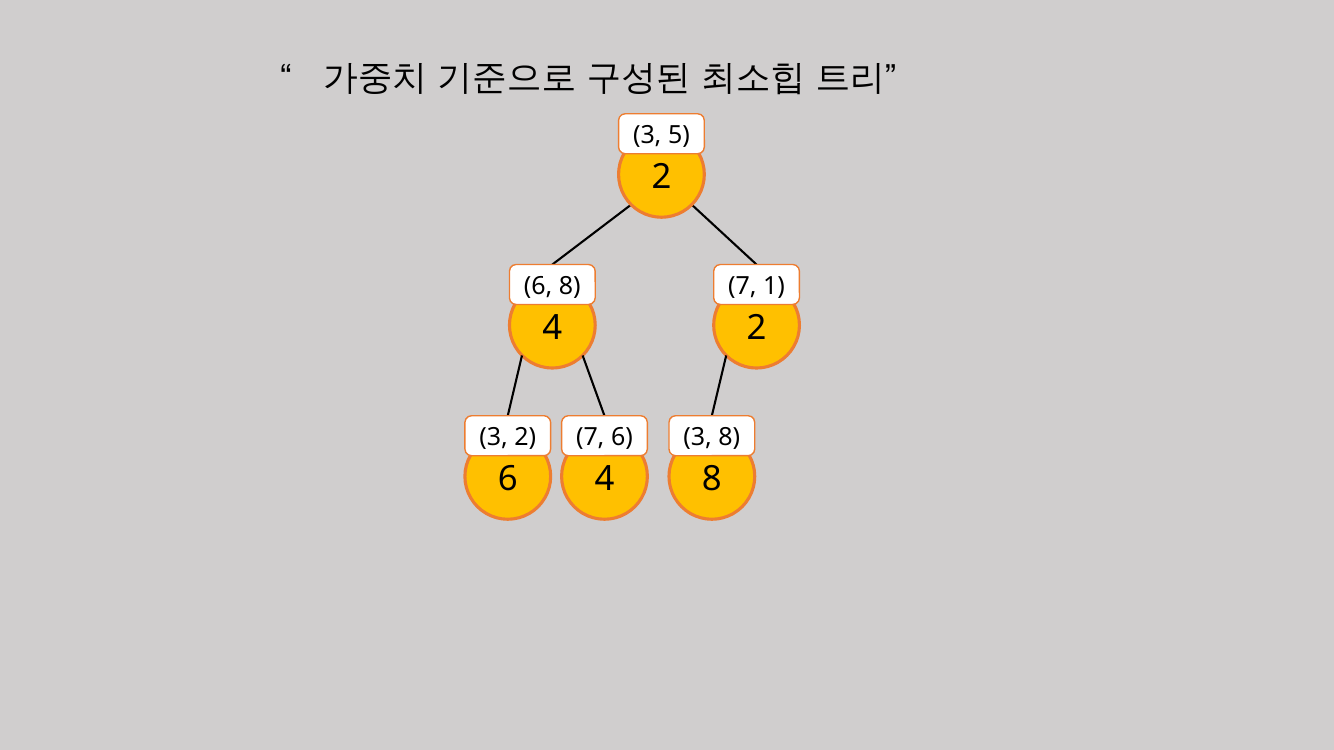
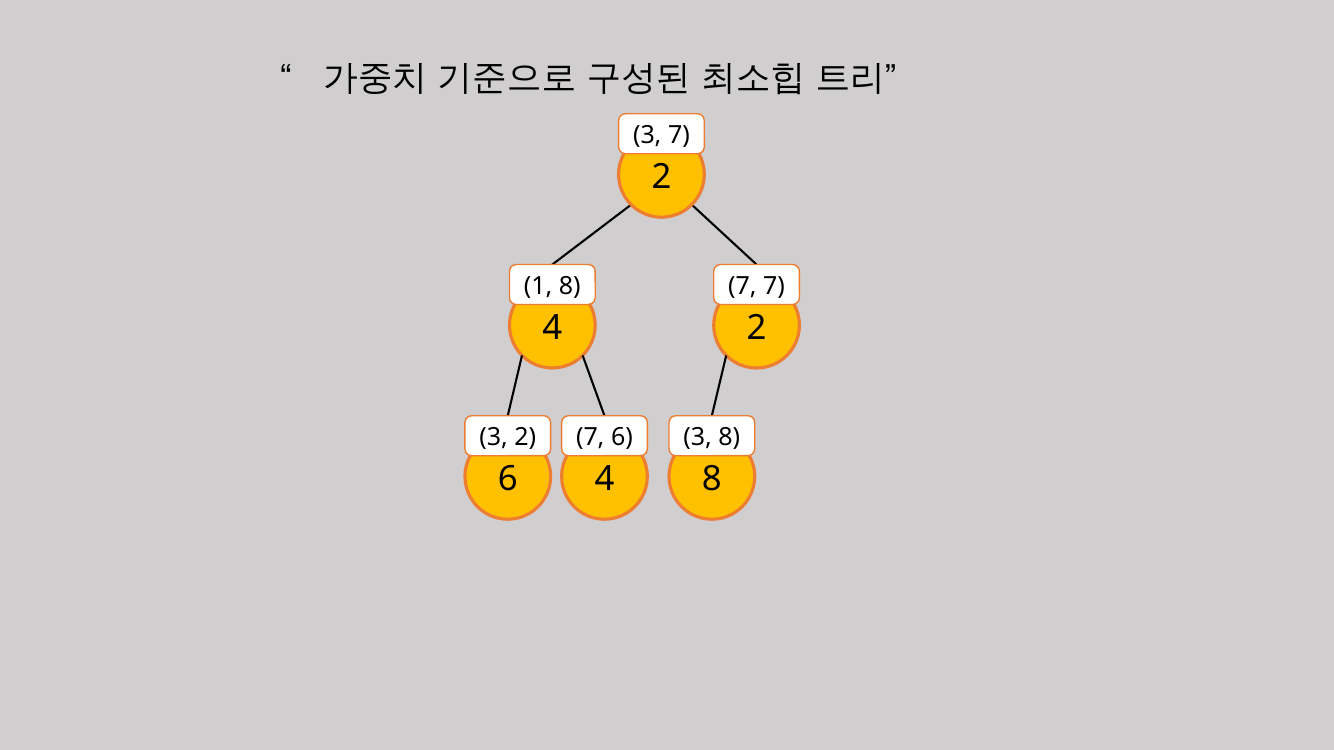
3 5: 5 -> 7
6 at (538, 286): 6 -> 1
7 1: 1 -> 7
